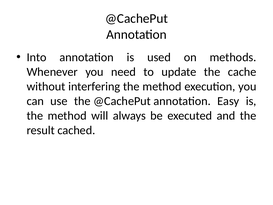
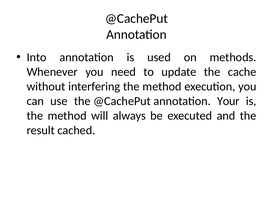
Easy: Easy -> Your
